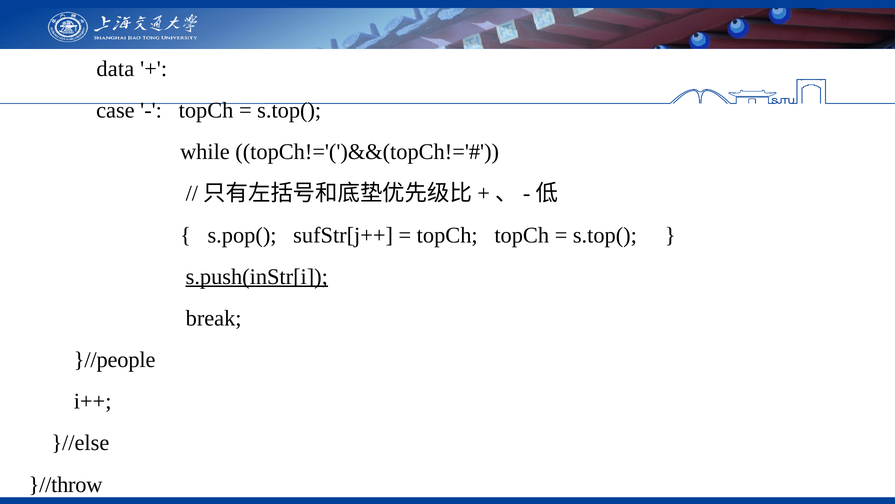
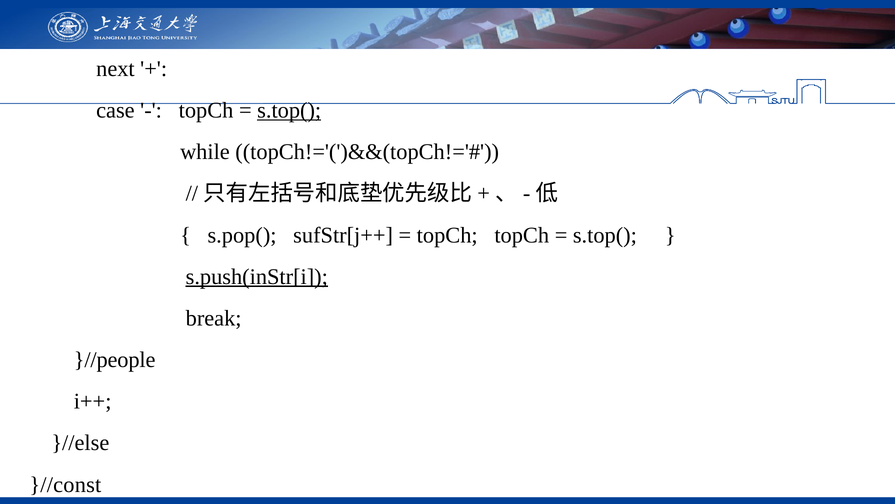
data: data -> next
s.top( at (289, 110) underline: none -> present
}//throw: }//throw -> }//const
